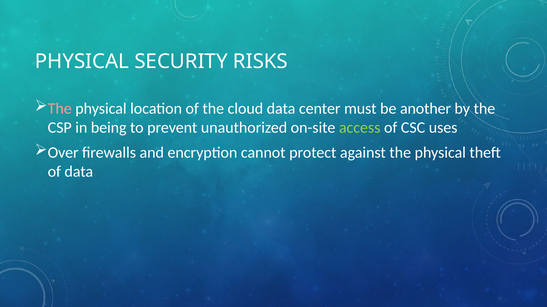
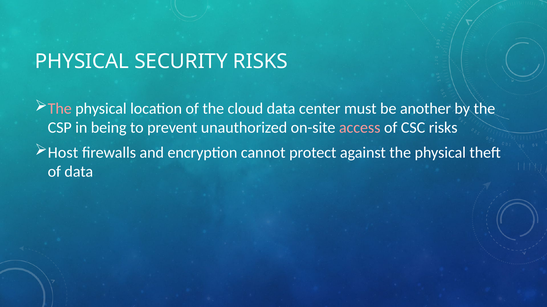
access colour: light green -> pink
CSC uses: uses -> risks
Over: Over -> Host
